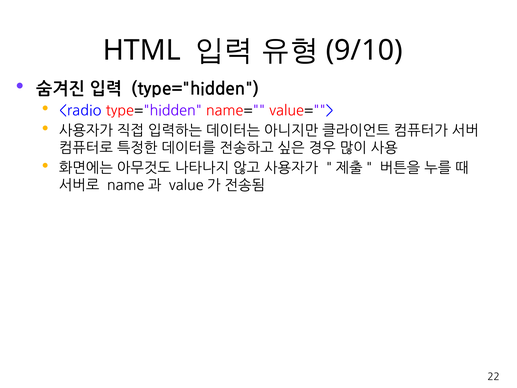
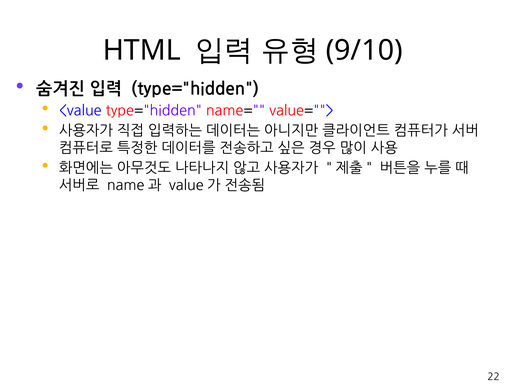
<radio: <radio -> <value
